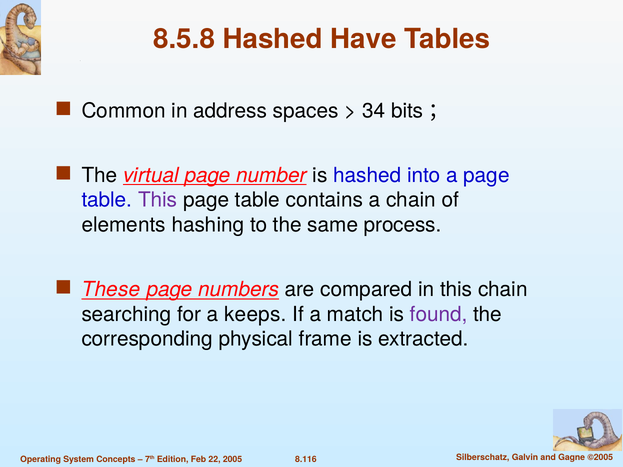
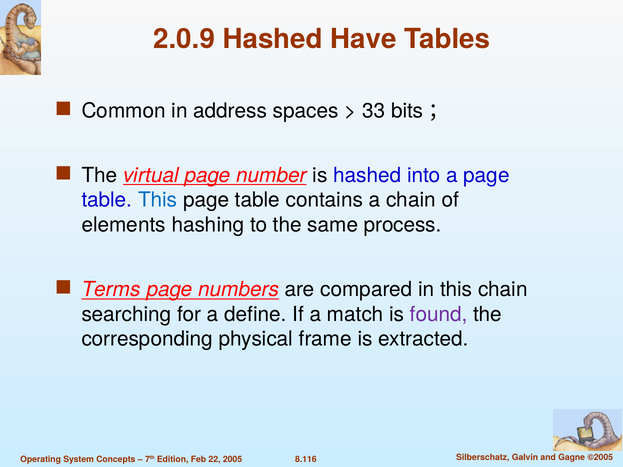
8.5.8: 8.5.8 -> 2.0.9
34: 34 -> 33
This at (158, 200) colour: purple -> blue
These: These -> Terms
keeps: keeps -> define
